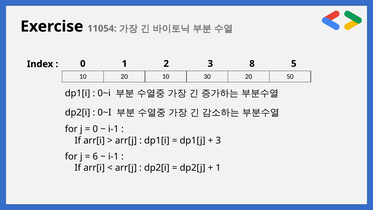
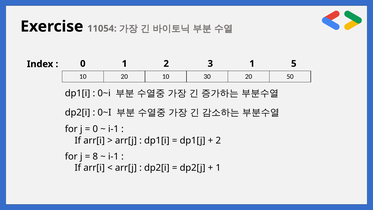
3 8: 8 -> 1
3 at (218, 140): 3 -> 2
6: 6 -> 8
